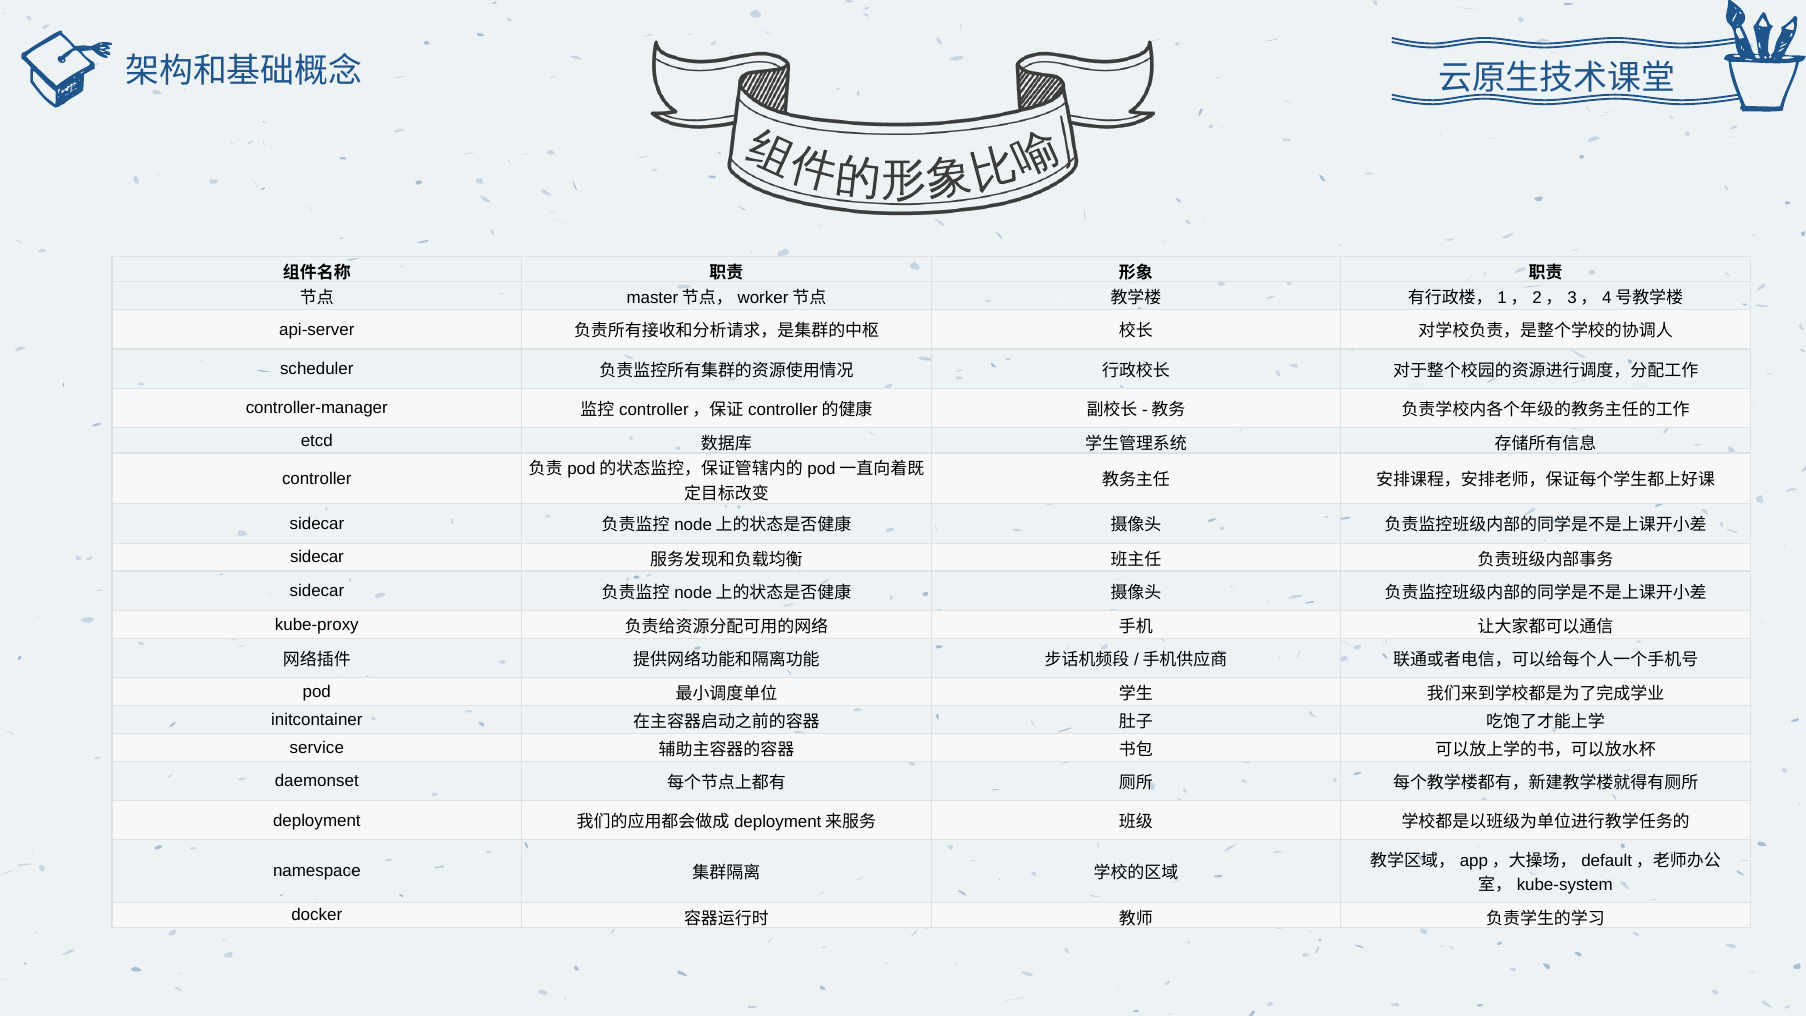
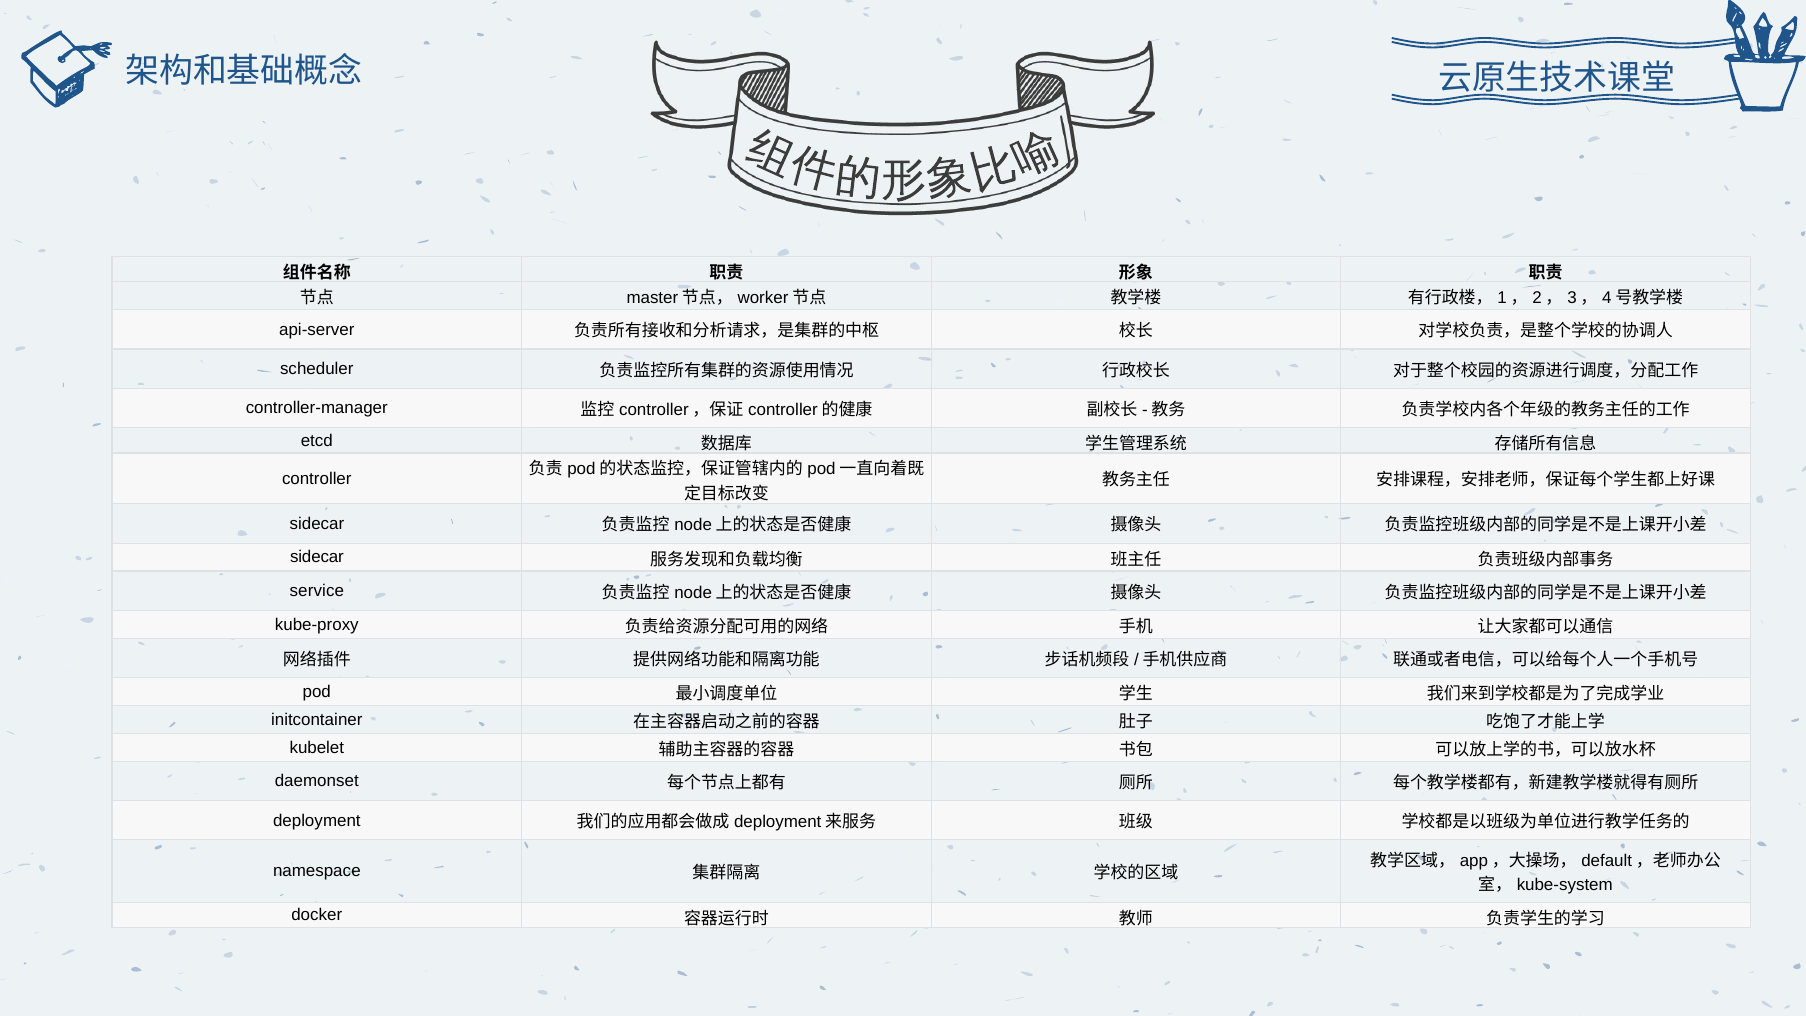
sidecar at (317, 591): sidecar -> service
service: service -> kubelet
